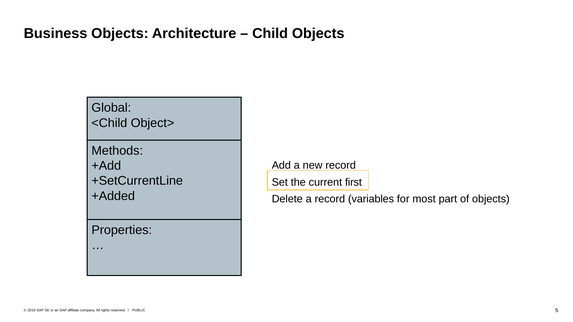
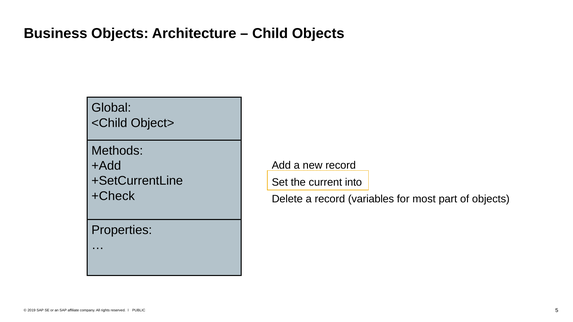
first: first -> into
+Added: +Added -> +Check
